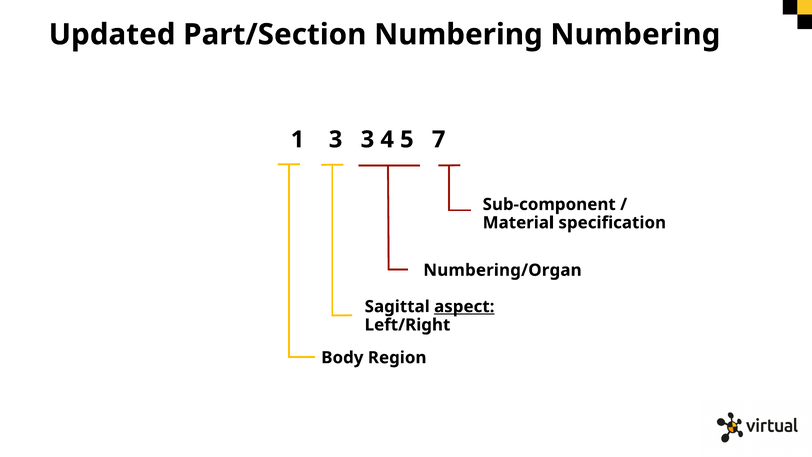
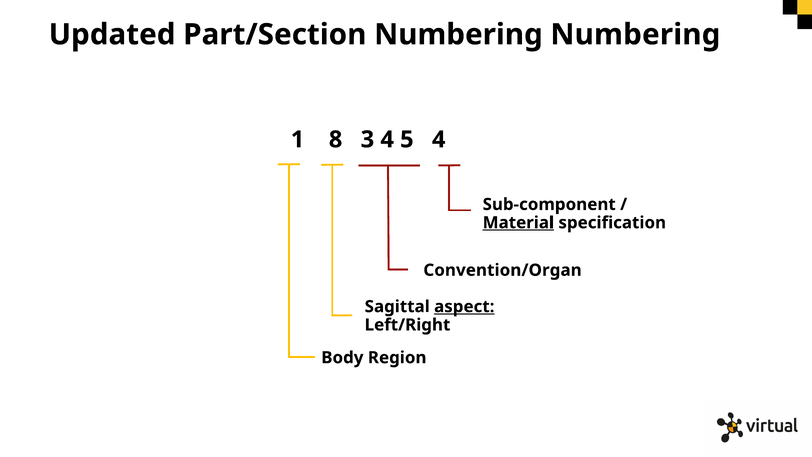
1 3: 3 -> 8
5 7: 7 -> 4
Material underline: none -> present
Numbering/Organ: Numbering/Organ -> Convention/Organ
